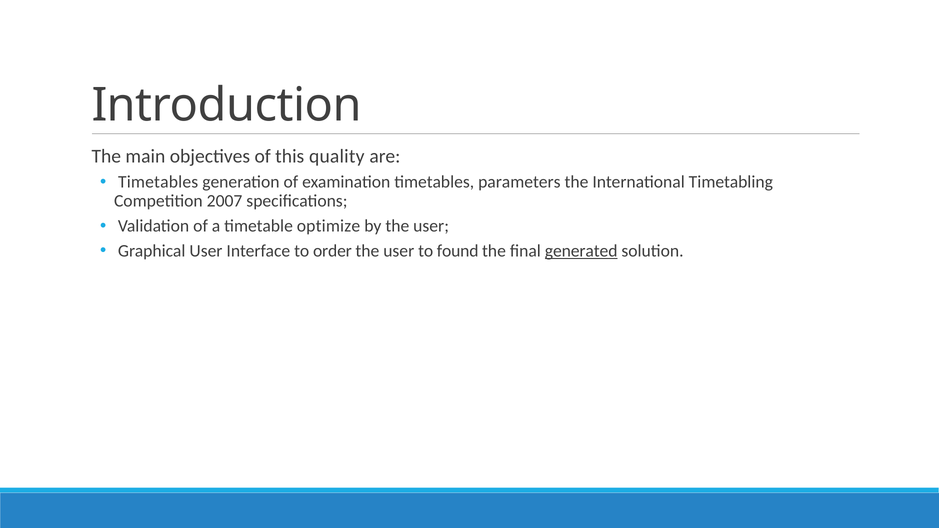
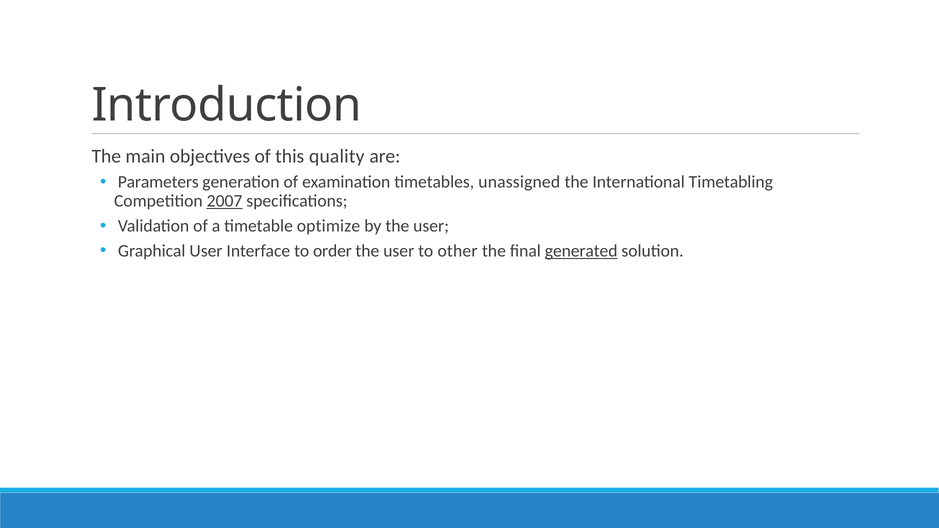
Timetables at (158, 182): Timetables -> Parameters
parameters: parameters -> unassigned
2007 underline: none -> present
found: found -> other
